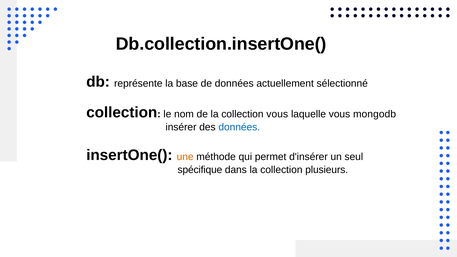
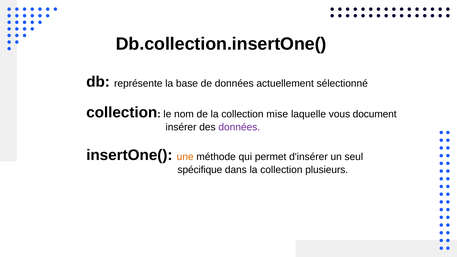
collection vous: vous -> mise
mongodb: mongodb -> document
données at (239, 127) colour: blue -> purple
